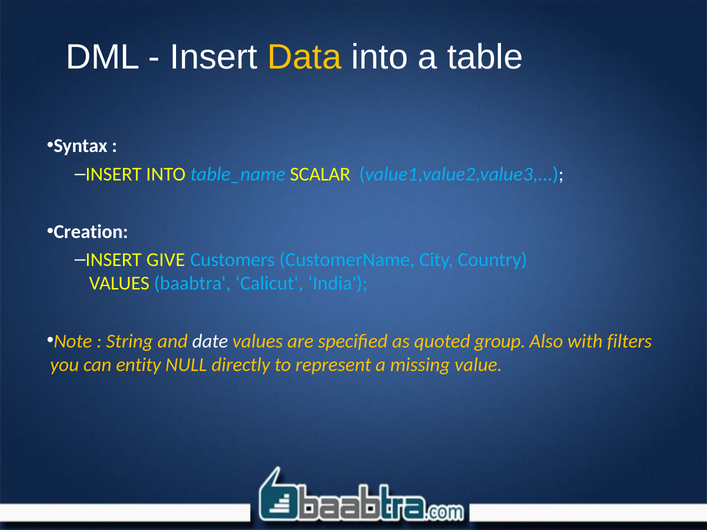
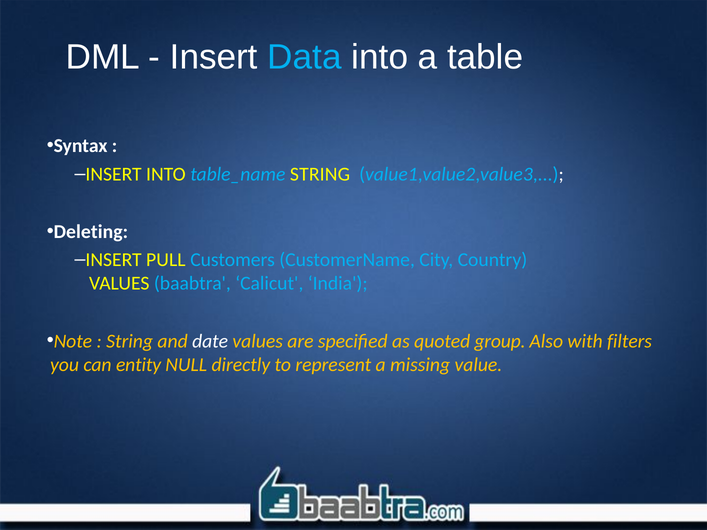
Data colour: yellow -> light blue
table_name SCALAR: SCALAR -> STRING
Creation: Creation -> Deleting
GIVE: GIVE -> PULL
